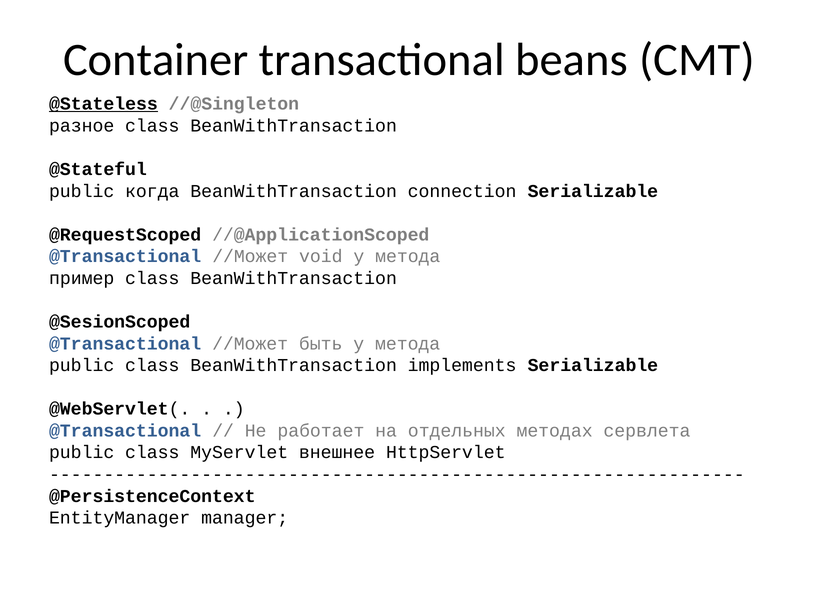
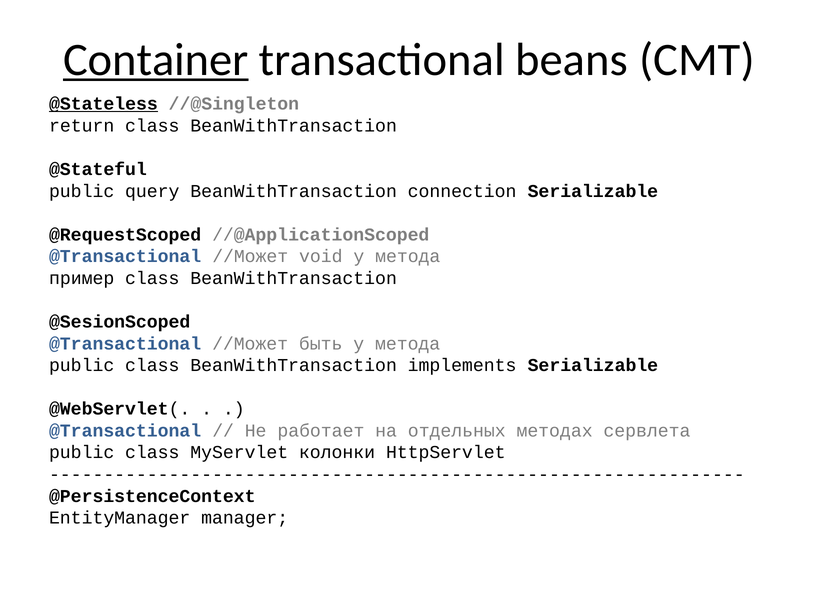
Container underline: none -> present
разное: разное -> return
когда: когда -> query
внешнее: внешнее -> колонки
